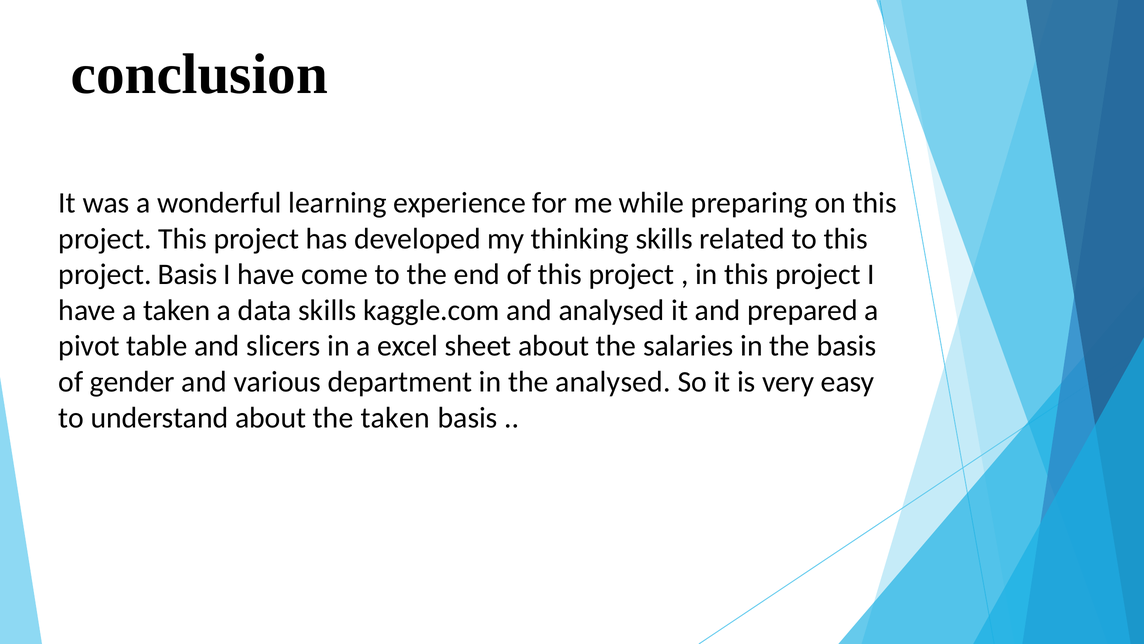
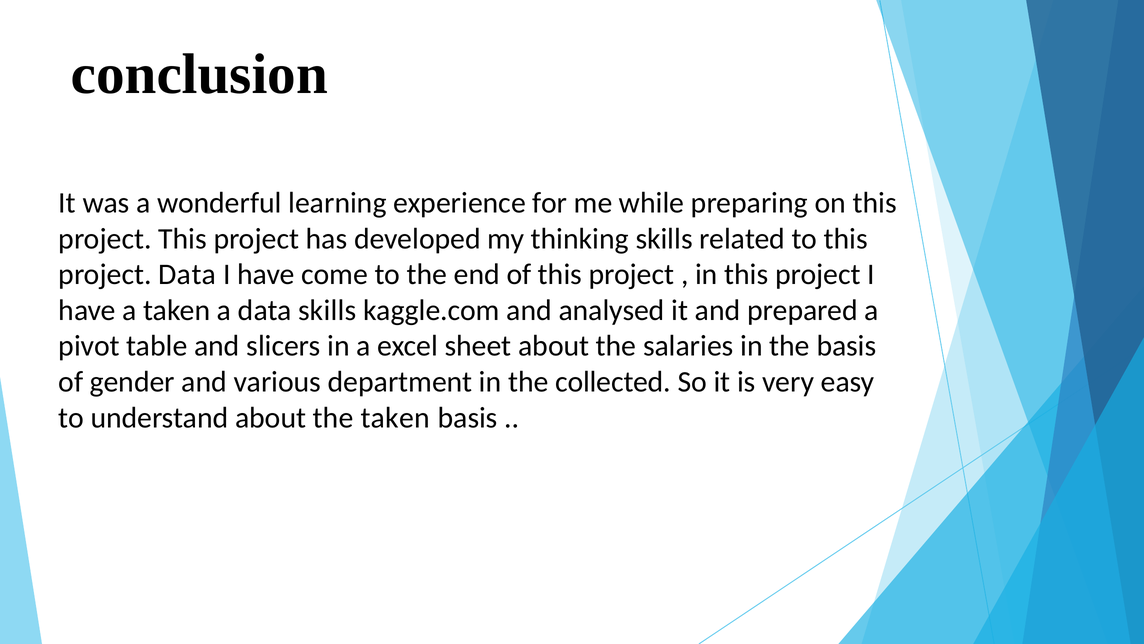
project Basis: Basis -> Data
the analysed: analysed -> collected
